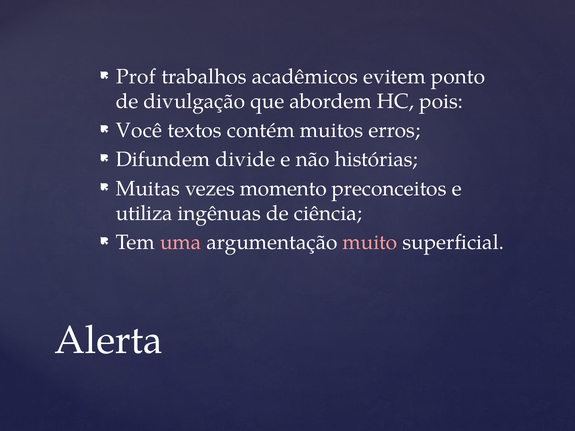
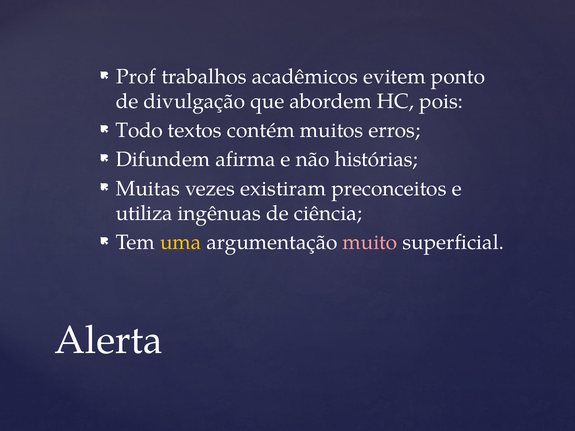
Você: Você -> Todo
divide: divide -> afirma
momento: momento -> existiram
uma colour: pink -> yellow
